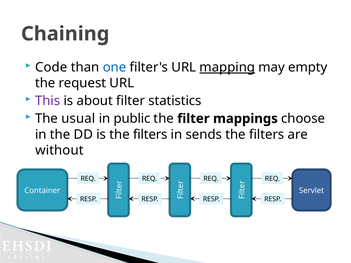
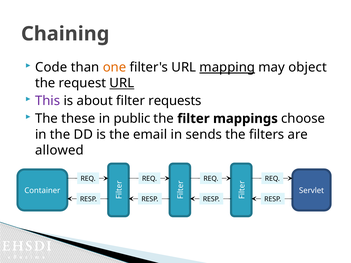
one colour: blue -> orange
empty: empty -> object
URL at (122, 83) underline: none -> present
statistics: statistics -> requests
usual: usual -> these
is the filters: filters -> email
without: without -> allowed
